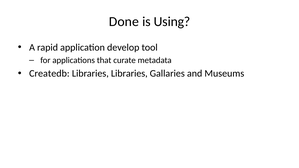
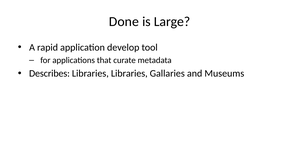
Using: Using -> Large
Createdb: Createdb -> Describes
